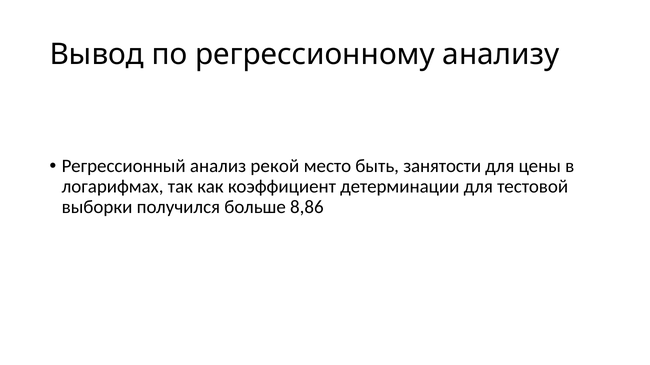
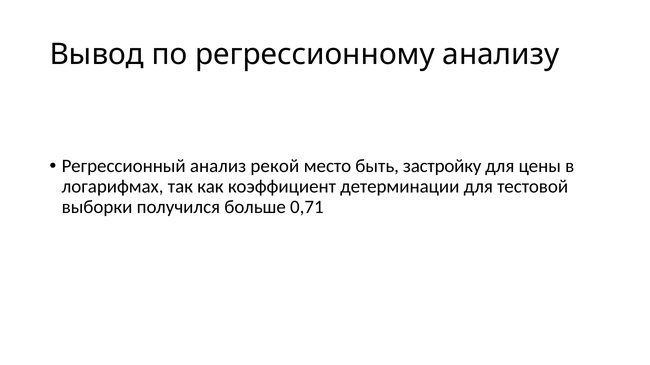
занятости: занятости -> застройку
8,86: 8,86 -> 0,71
